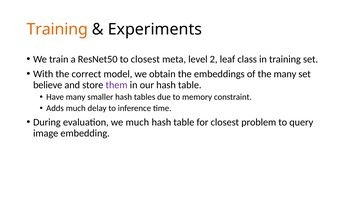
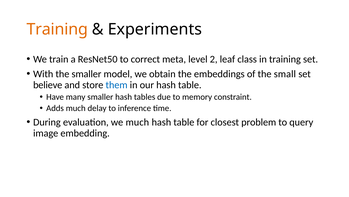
to closest: closest -> correct
the correct: correct -> smaller
the many: many -> small
them colour: purple -> blue
